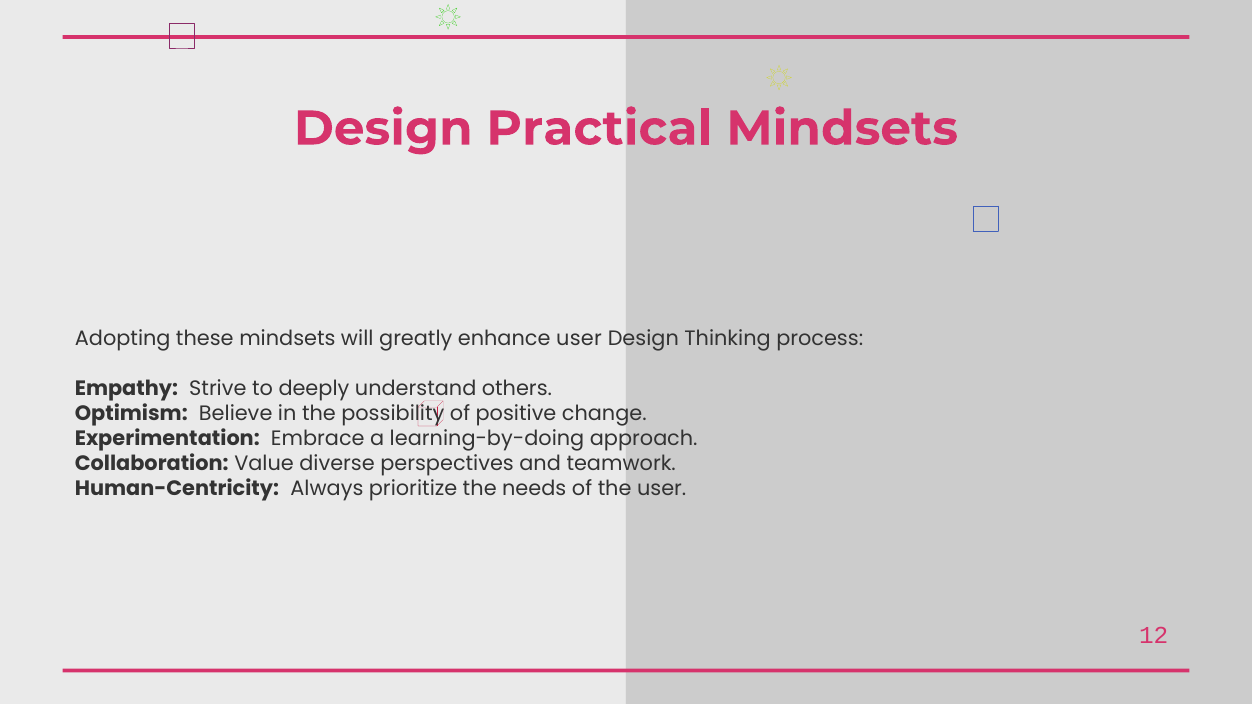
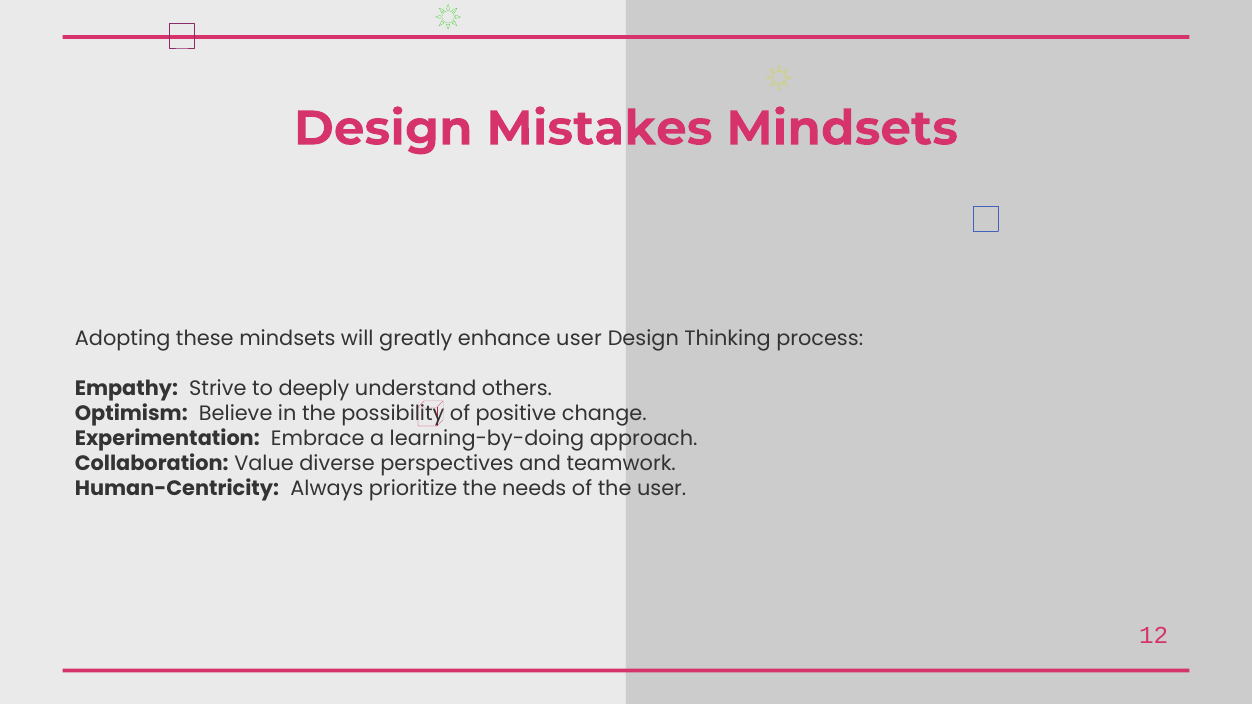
Practical: Practical -> Mistakes
